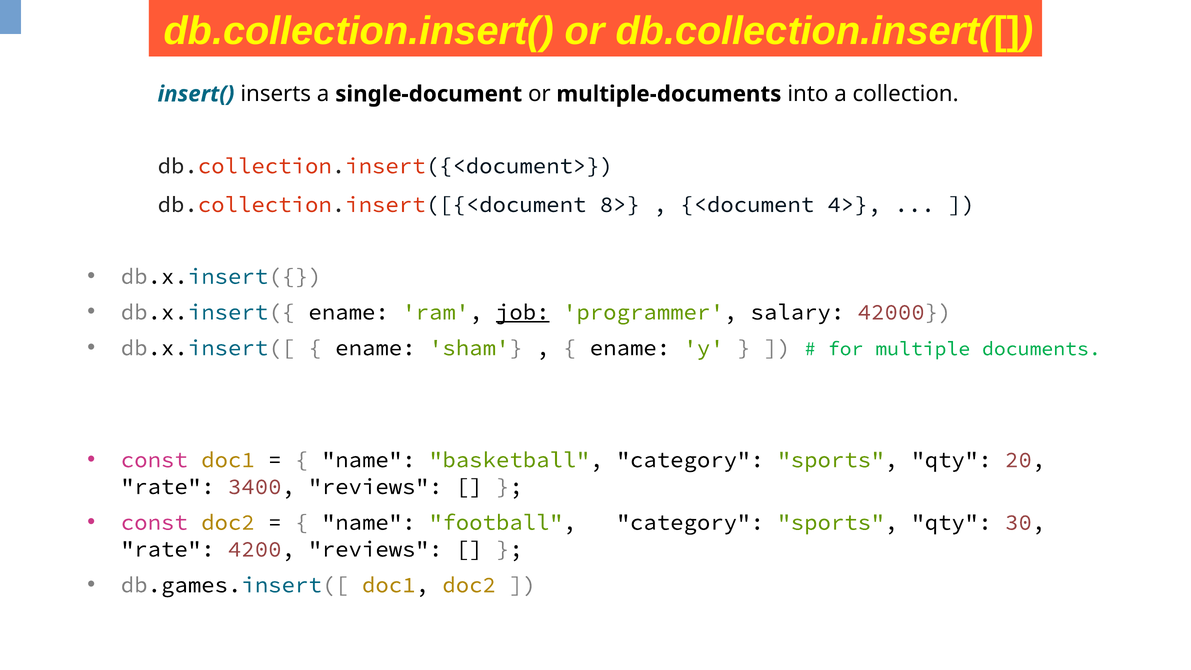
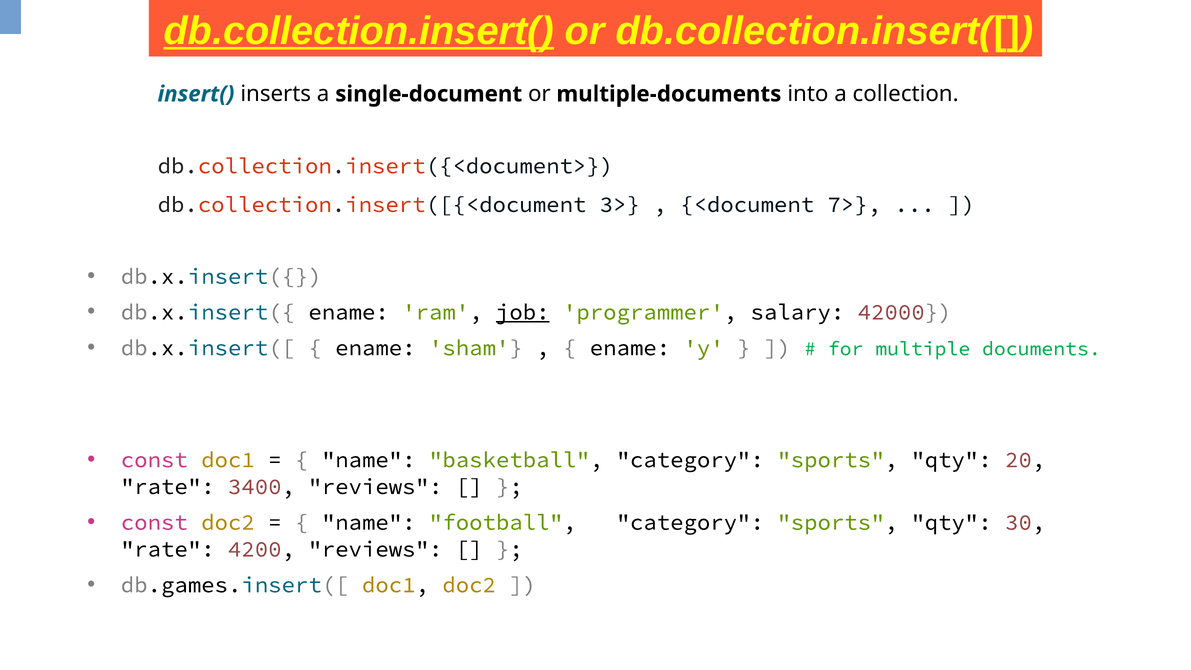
db.collection.insert( underline: none -> present
8>: 8> -> 3>
4>: 4> -> 7>
